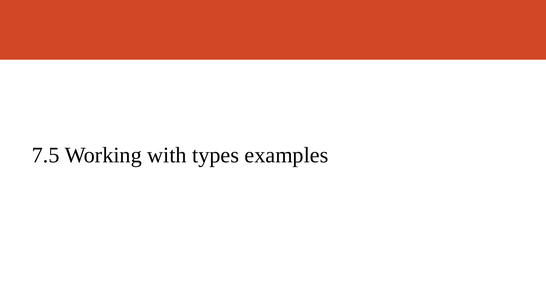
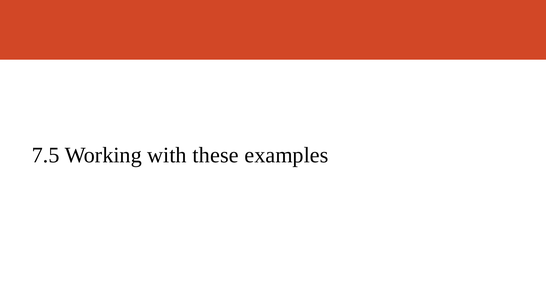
types: types -> these
